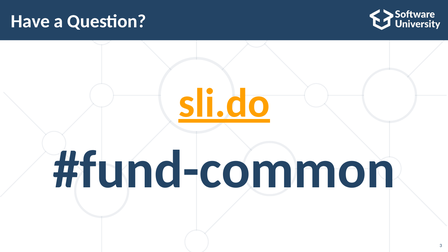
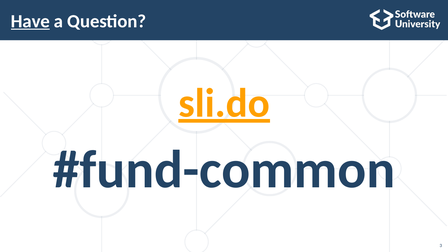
Have underline: none -> present
